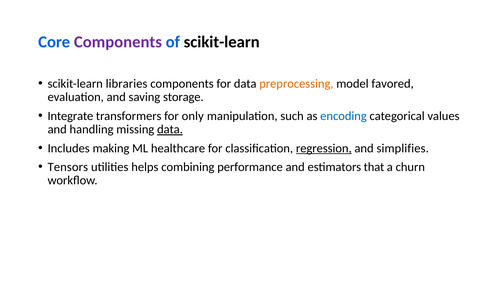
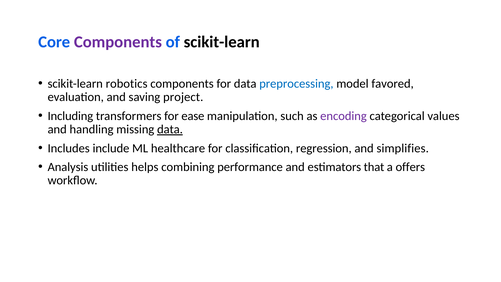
libraries: libraries -> robotics
preprocessing colour: orange -> blue
storage: storage -> project
Integrate: Integrate -> Including
only: only -> ease
encoding colour: blue -> purple
making: making -> include
regression underline: present -> none
Tensors: Tensors -> Analysis
churn: churn -> offers
